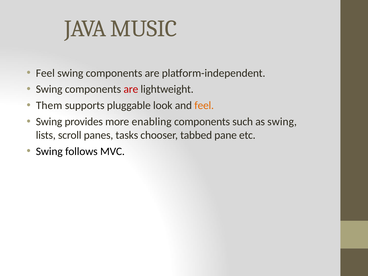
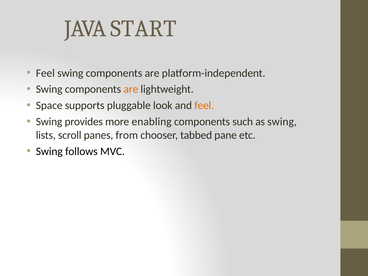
MUSIC: MUSIC -> START
are at (131, 89) colour: red -> orange
Them: Them -> Space
tasks: tasks -> from
